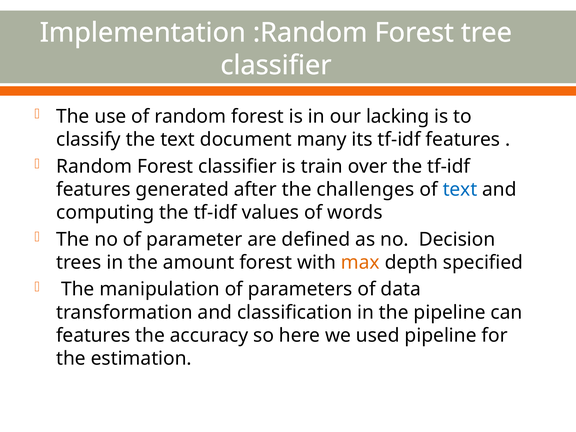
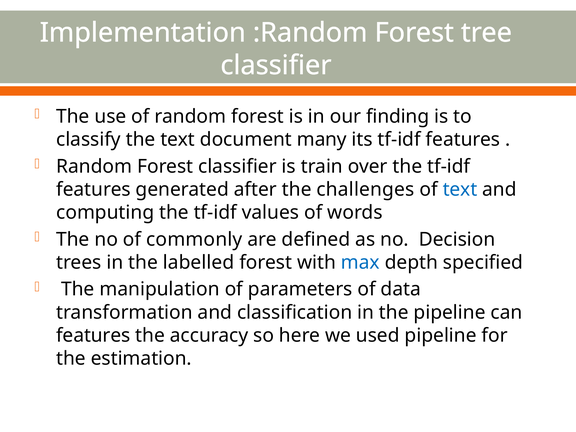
lacking: lacking -> finding
parameter: parameter -> commonly
amount: amount -> labelled
max colour: orange -> blue
